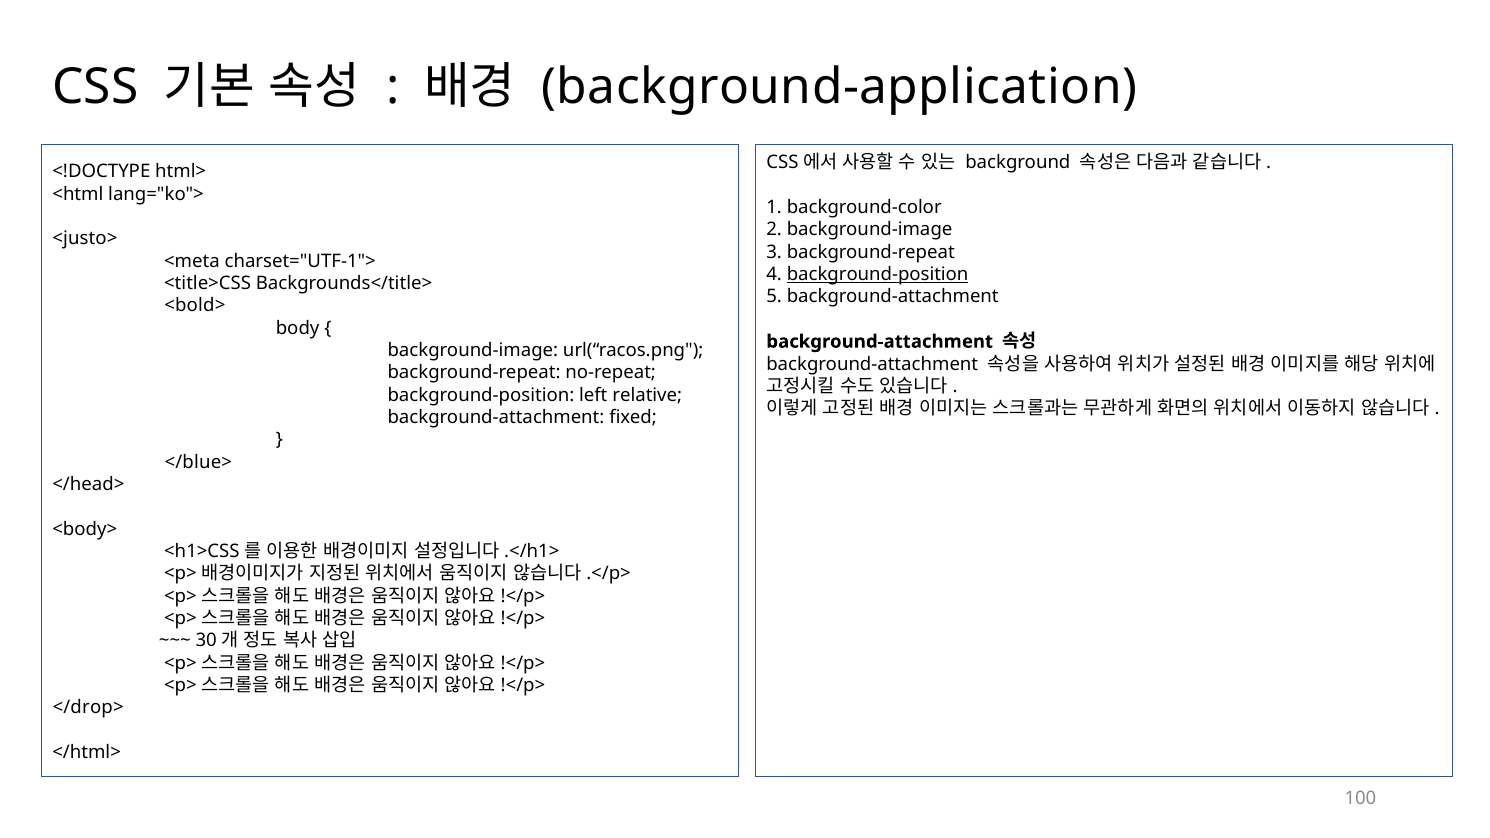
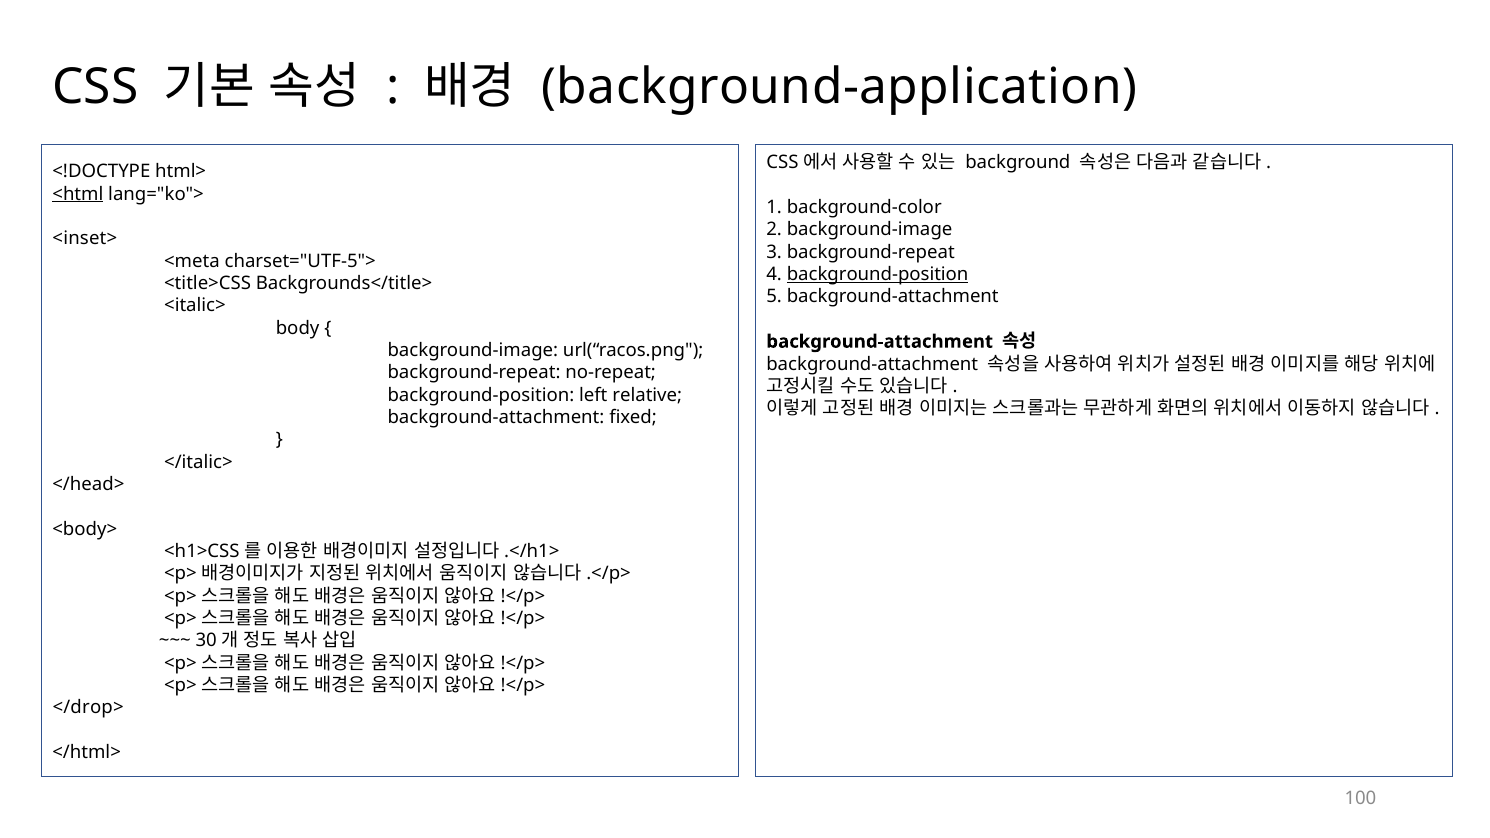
<html underline: none -> present
<justo>: <justo> -> <inset>
charset="UTF-1">: charset="UTF-1"> -> charset="UTF-5">
<bold>: <bold> -> <italic>
</blue>: </blue> -> </italic>
